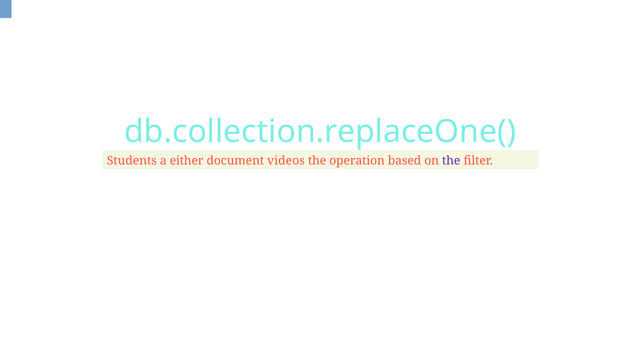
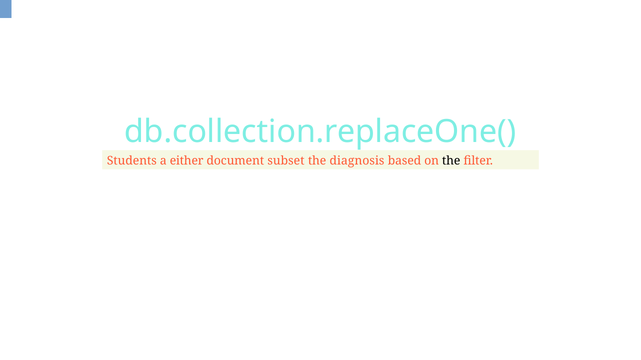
videos: videos -> subset
operation: operation -> diagnosis
the at (451, 161) colour: purple -> black
